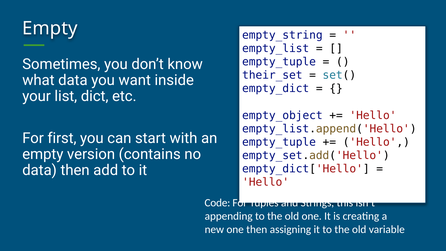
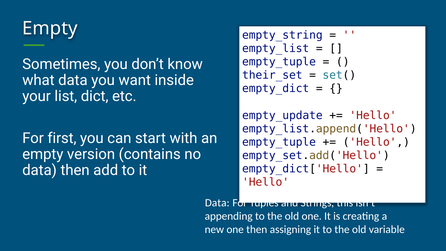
empty_object: empty_object -> empty_update
Code at (217, 203): Code -> Data
